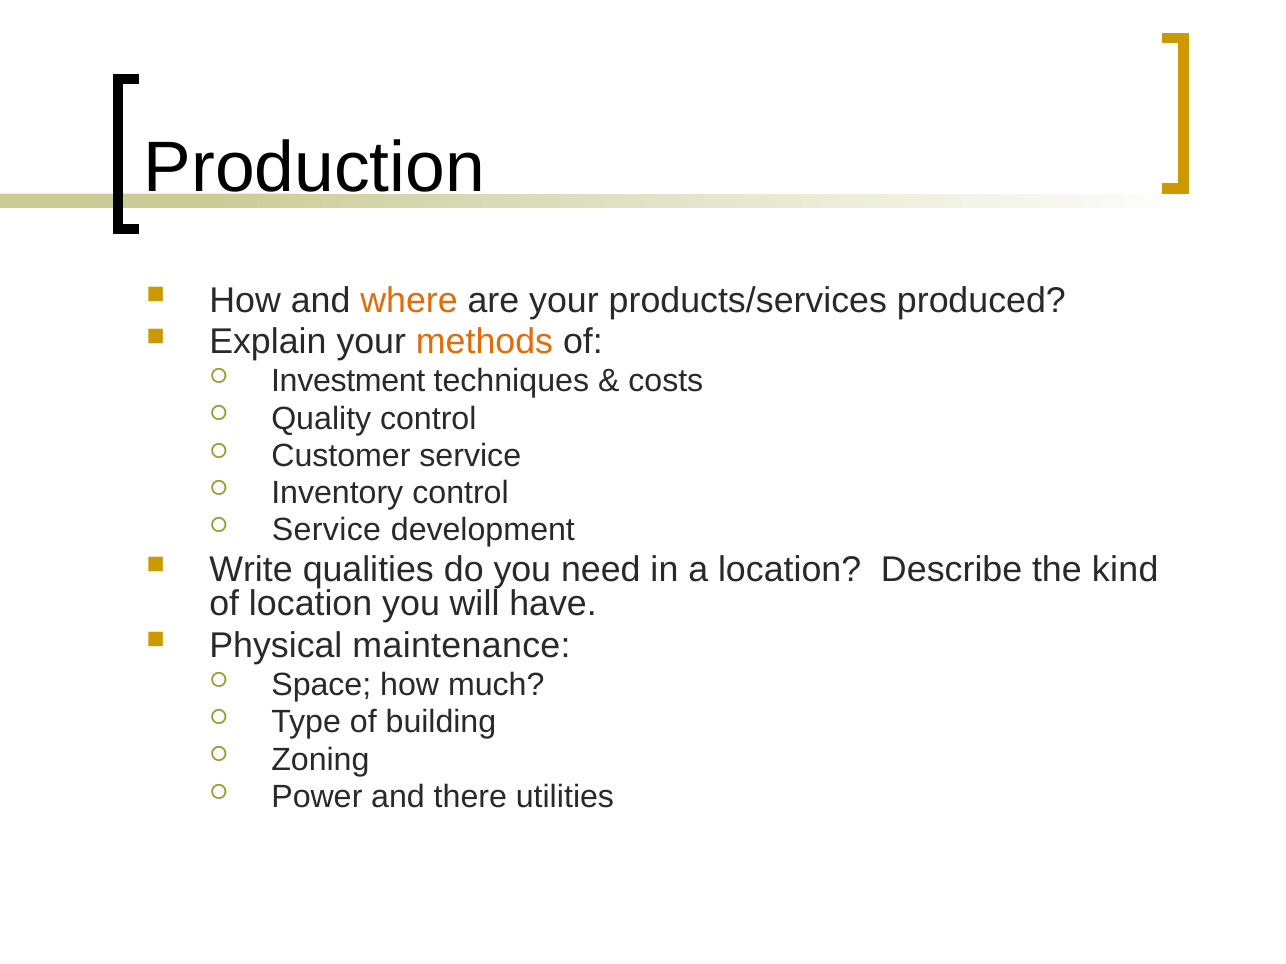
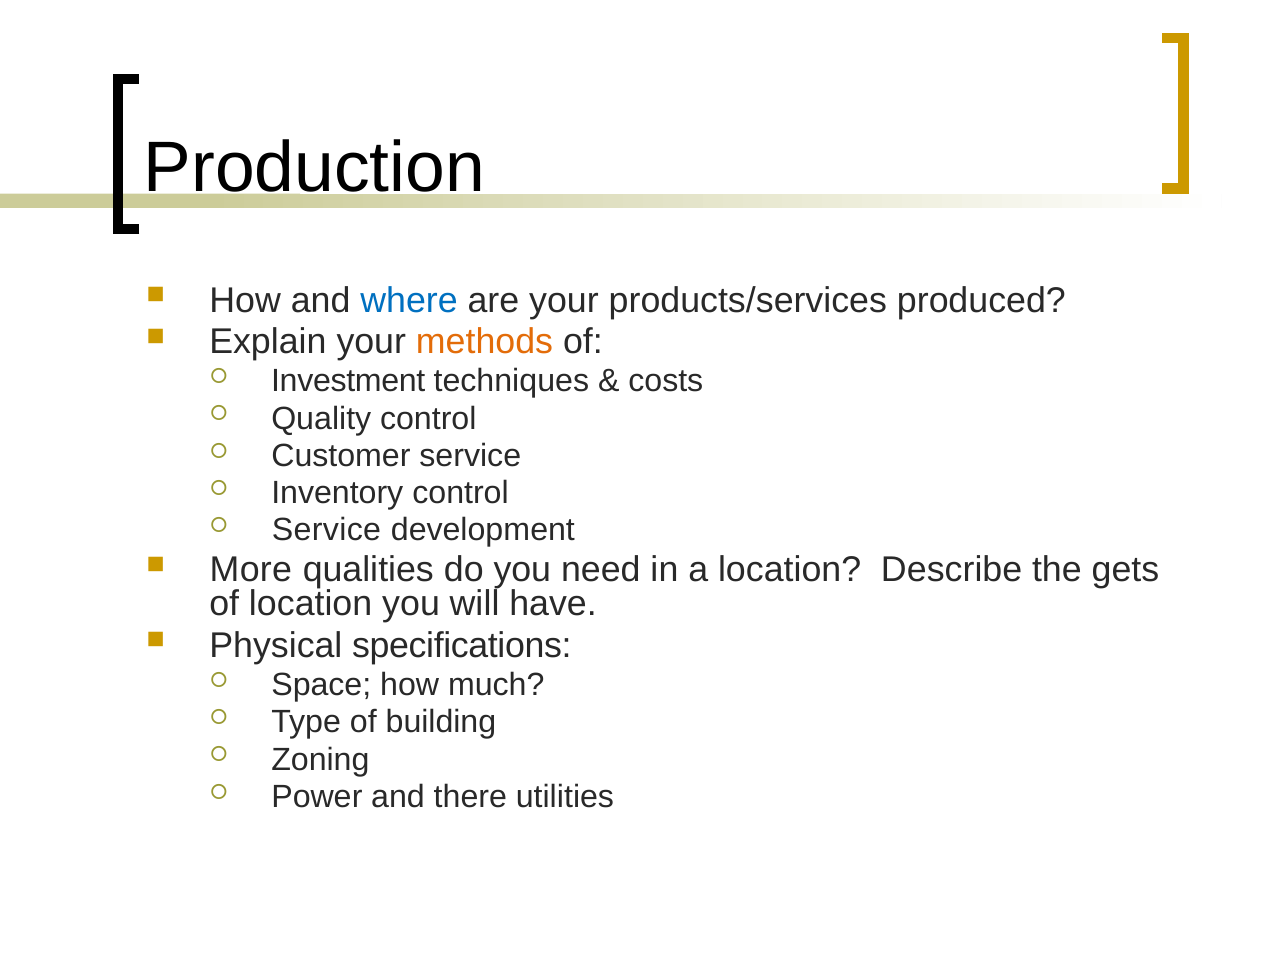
where colour: orange -> blue
Write: Write -> More
kind: kind -> gets
maintenance: maintenance -> specifications
